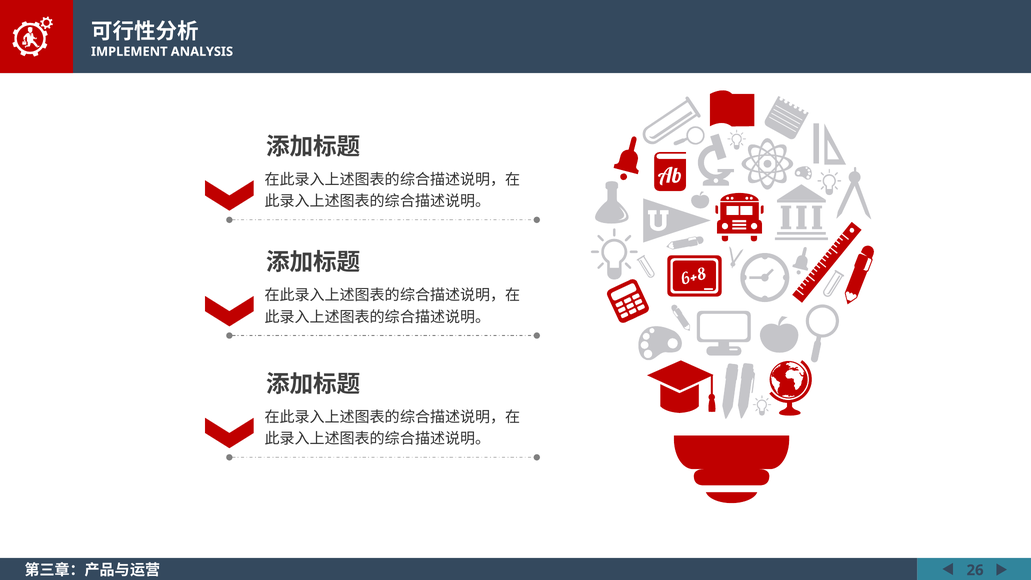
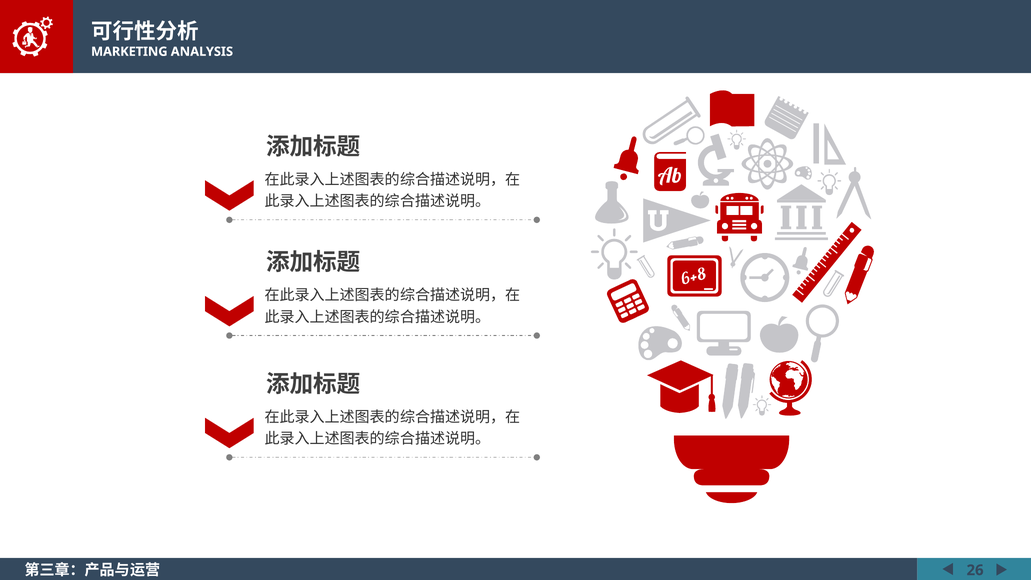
IMPLEMENT: IMPLEMENT -> MARKETING
